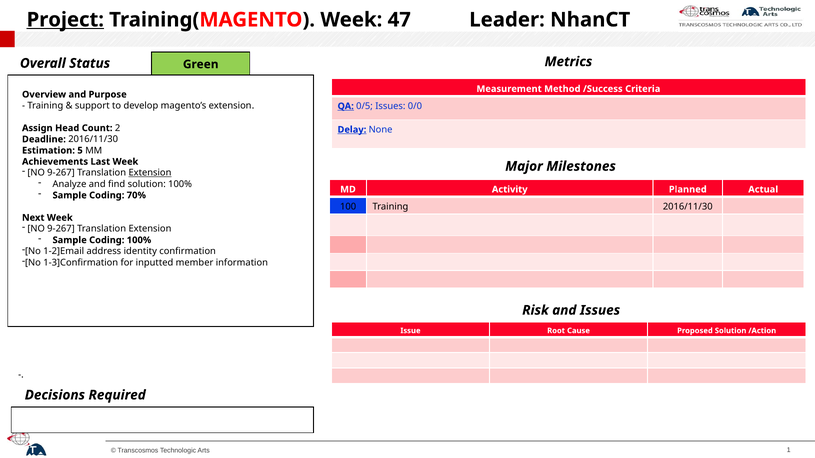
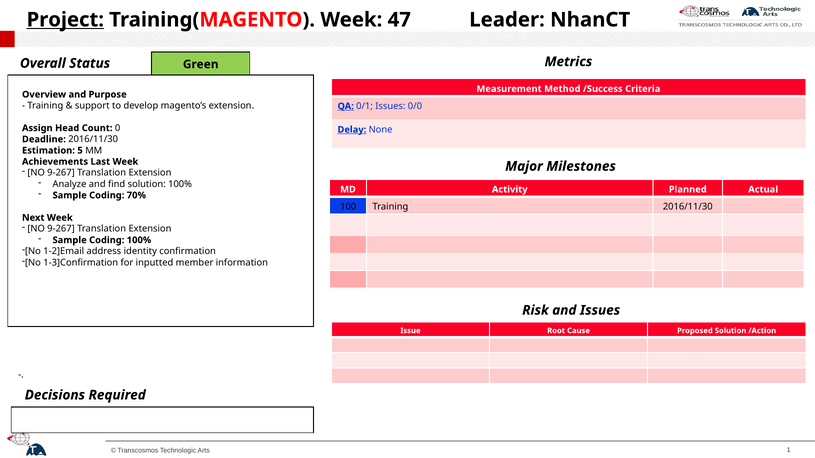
0/5: 0/5 -> 0/1
2: 2 -> 0
Extension at (150, 173) underline: present -> none
